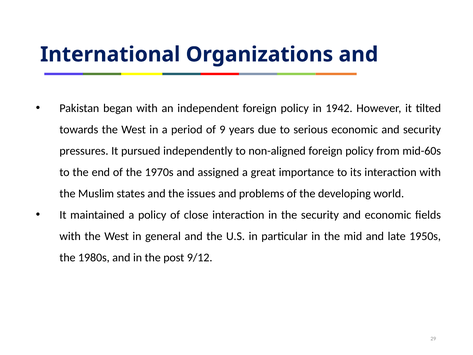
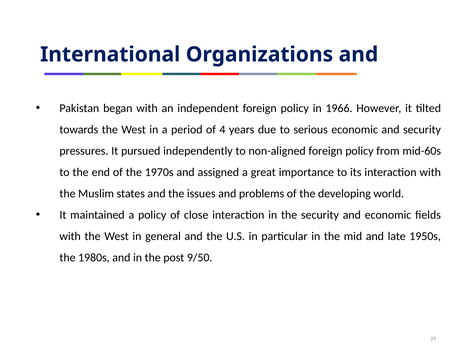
1942: 1942 -> 1966
9: 9 -> 4
9/12: 9/12 -> 9/50
